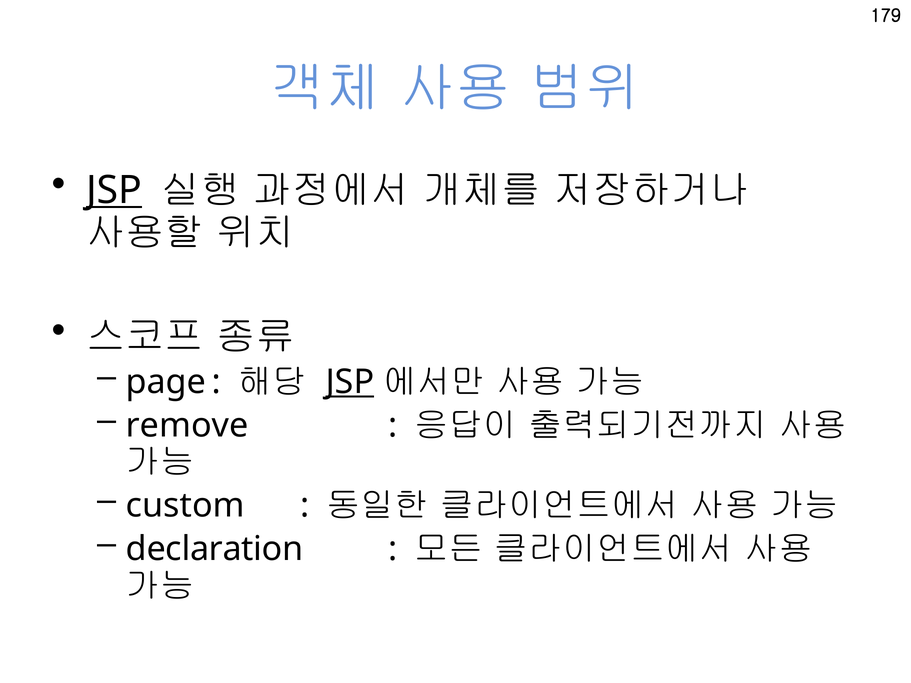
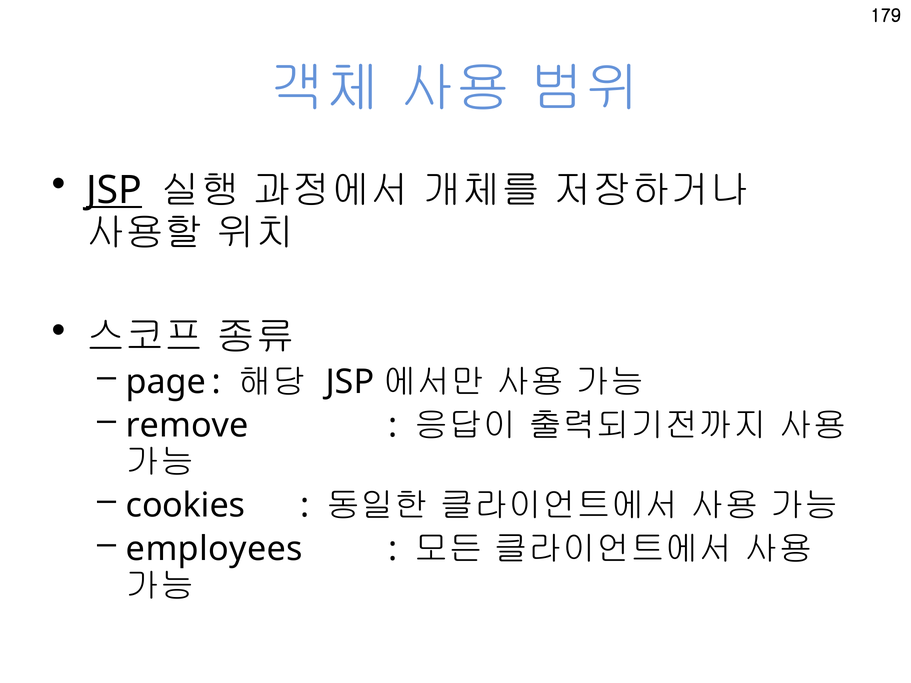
JSP at (350, 382) underline: present -> none
custom: custom -> cookies
declaration: declaration -> employees
